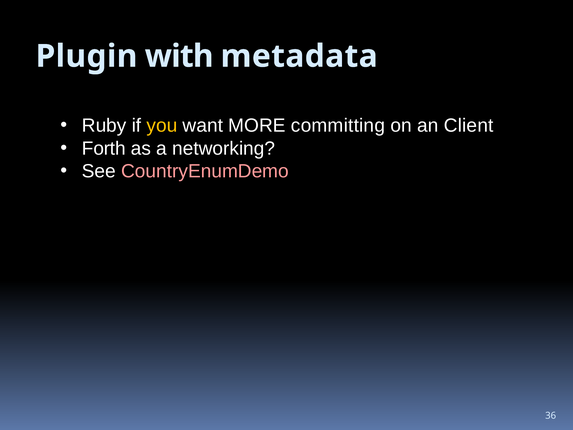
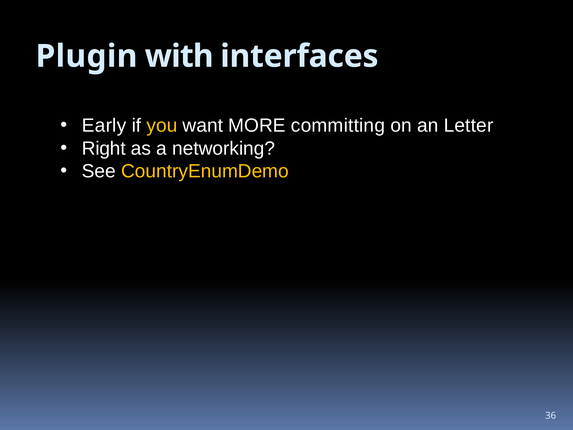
metadata: metadata -> interfaces
Ruby: Ruby -> Early
Client: Client -> Letter
Forth: Forth -> Right
CountryEnumDemo colour: pink -> yellow
